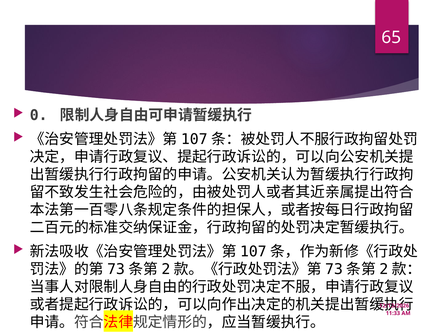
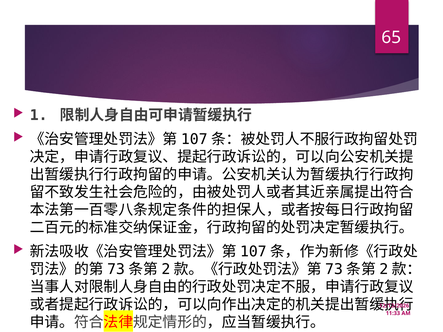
0: 0 -> 1
